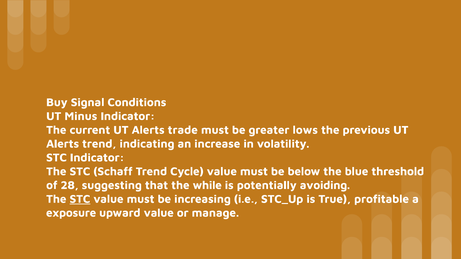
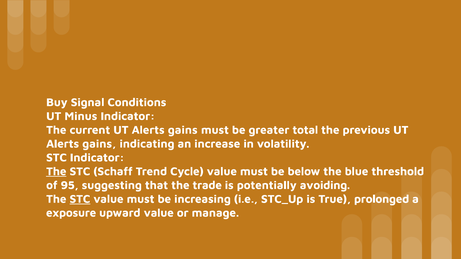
current UT Alerts trade: trade -> gains
lows: lows -> total
trend at (99, 144): trend -> gains
The at (56, 172) underline: none -> present
28: 28 -> 95
while: while -> trade
profitable: profitable -> prolonged
